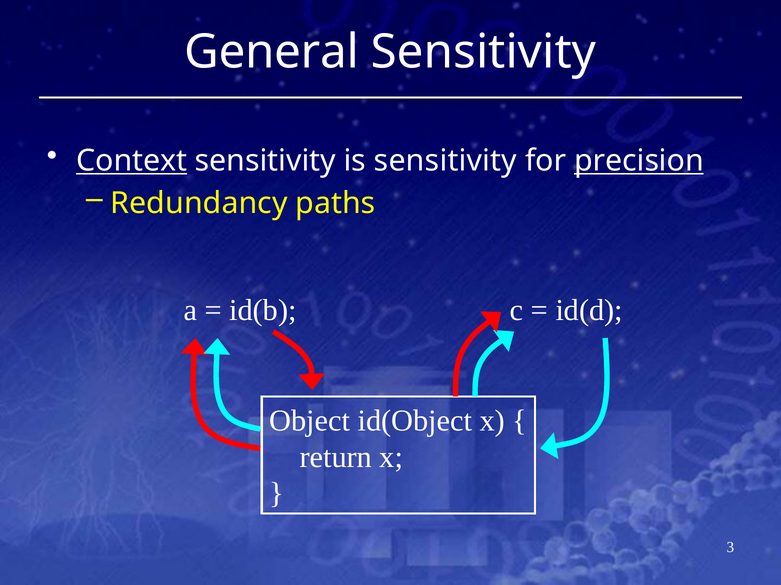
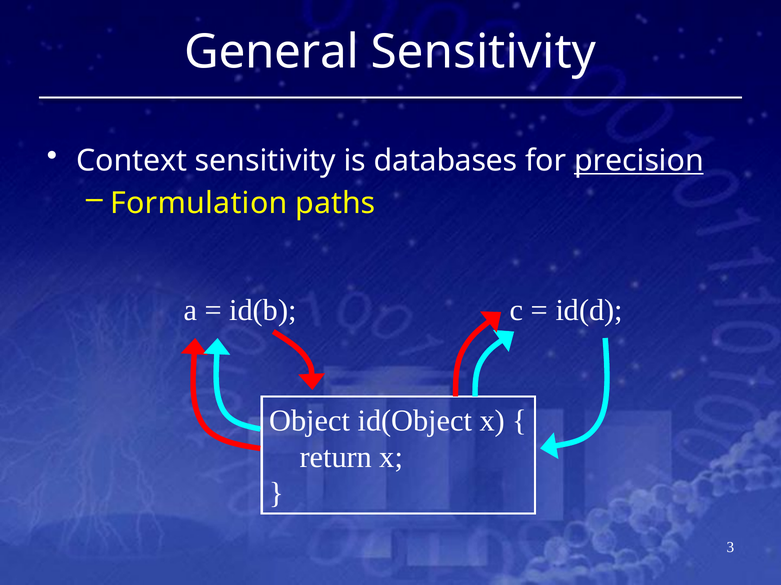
Context underline: present -> none
is sensitivity: sensitivity -> databases
Redundancy: Redundancy -> Formulation
